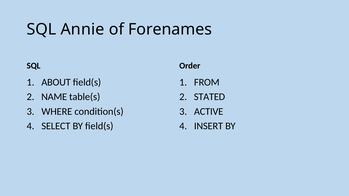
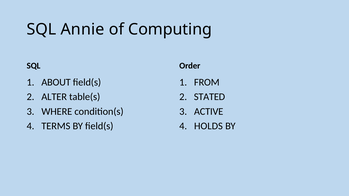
Forenames: Forenames -> Computing
NAME: NAME -> ALTER
SELECT: SELECT -> TERMS
INSERT: INSERT -> HOLDS
